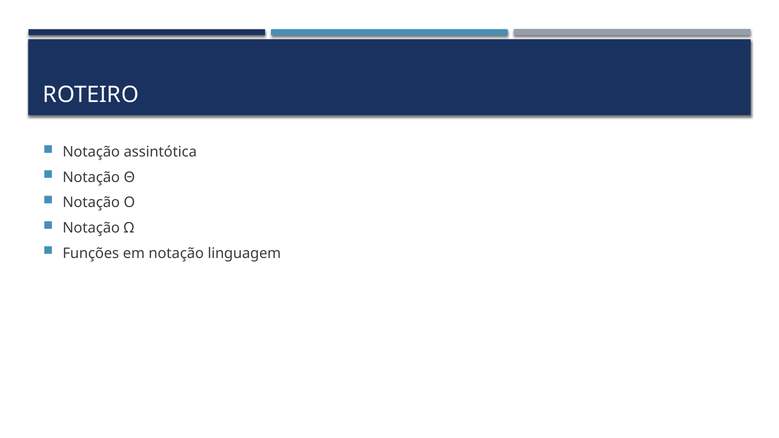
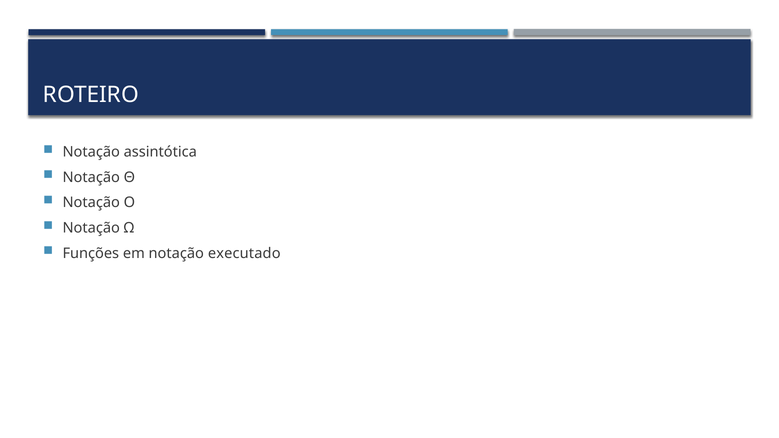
linguagem: linguagem -> executado
